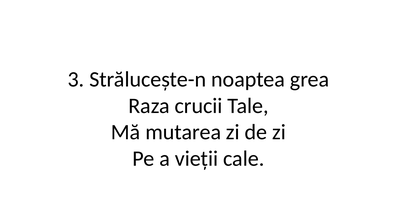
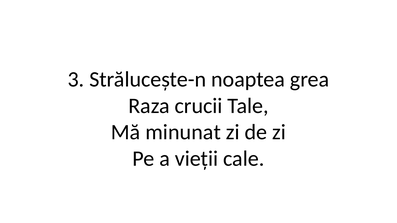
mutarea: mutarea -> minunat
